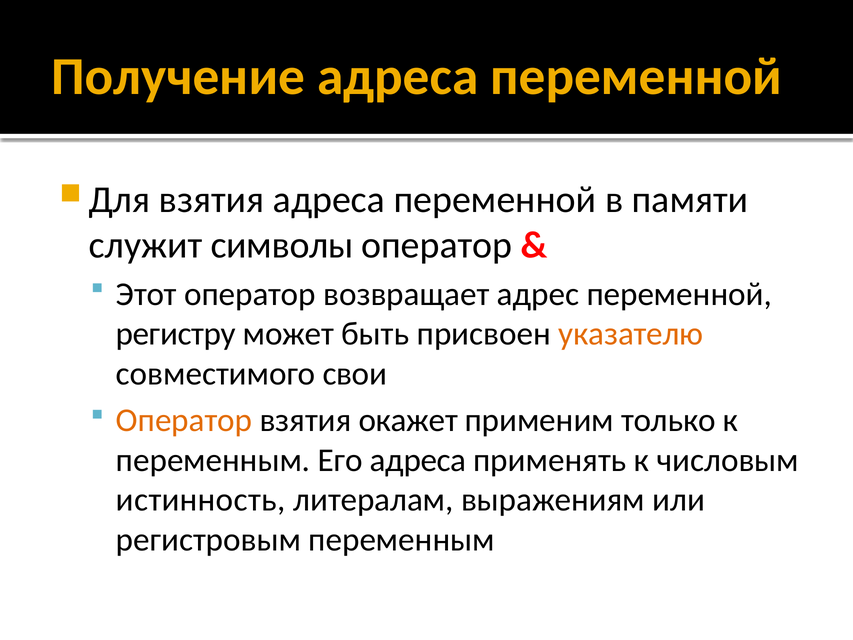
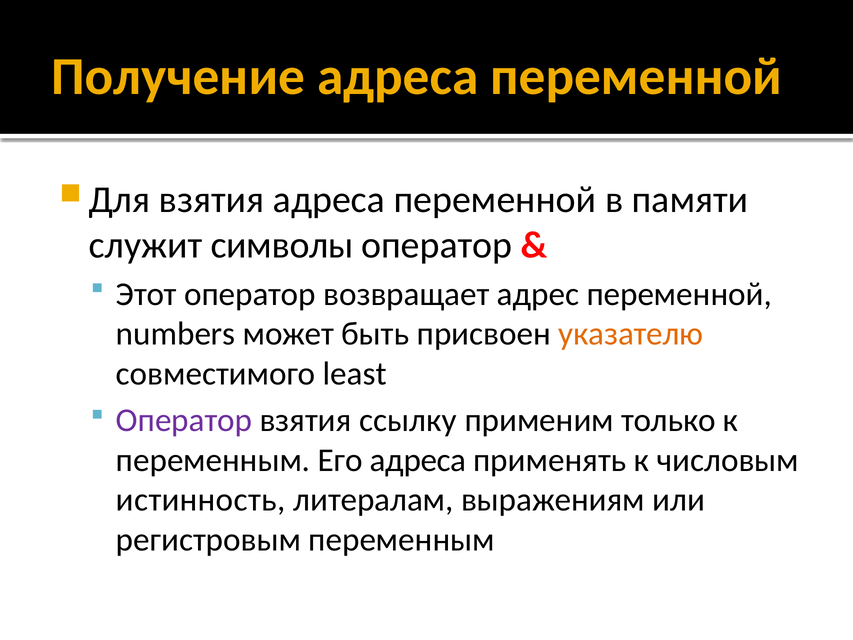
регистру: регистру -> numbers
свои: свои -> least
Оператор at (184, 420) colour: orange -> purple
окажет: окажет -> ссылку
